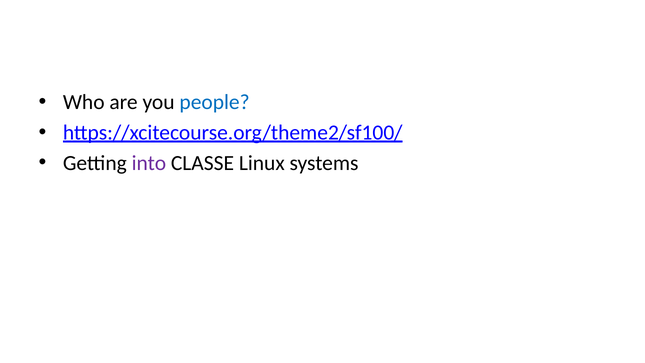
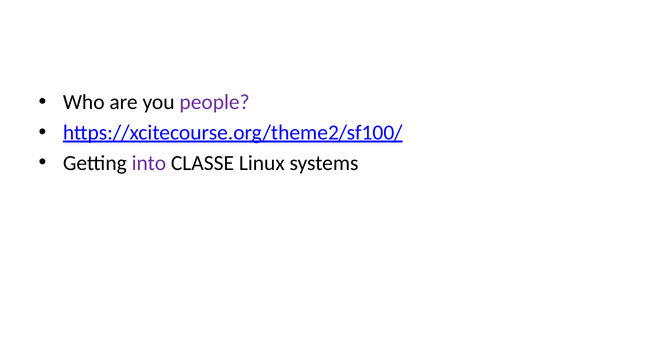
people colour: blue -> purple
